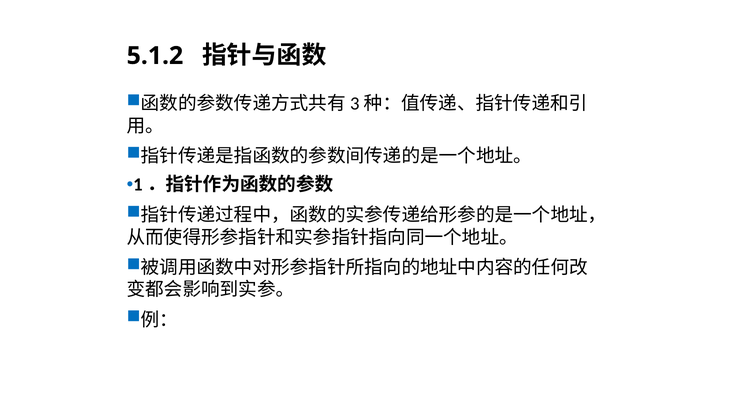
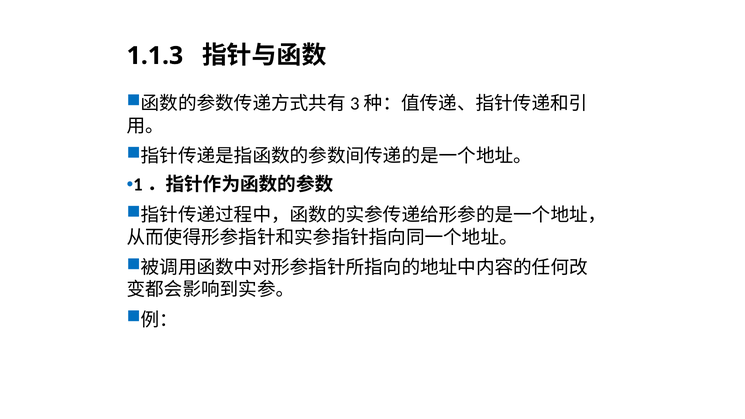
5.1.2: 5.1.2 -> 1.1.3
